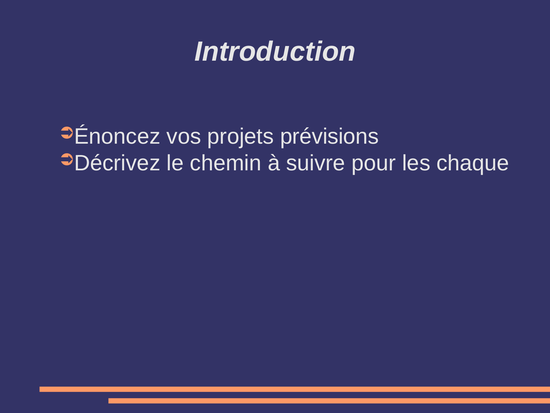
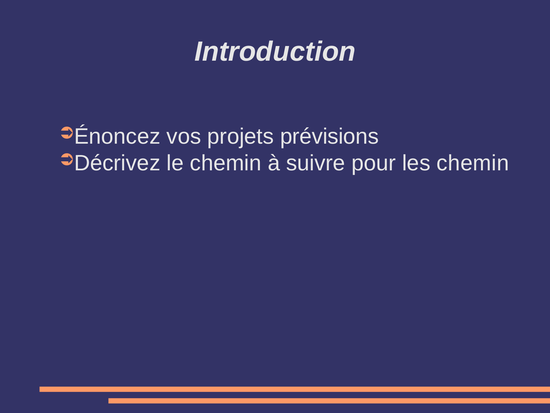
les chaque: chaque -> chemin
